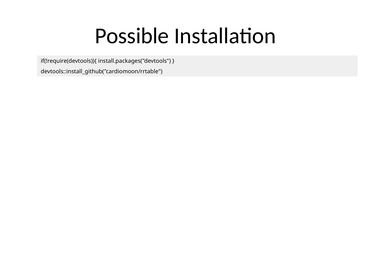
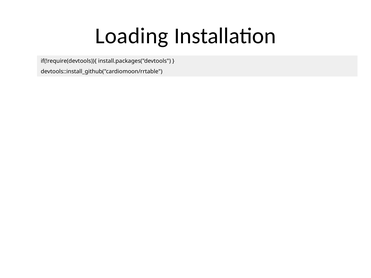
Possible: Possible -> Loading
